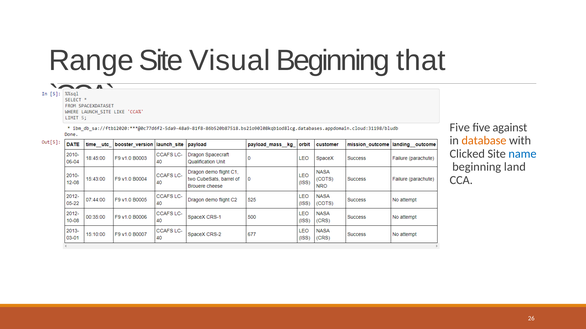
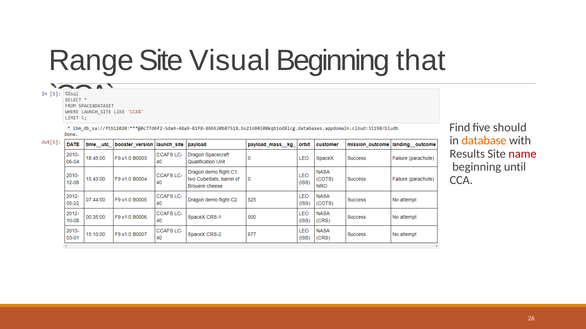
Five at (460, 128): Five -> Find
against: against -> should
Clicked: Clicked -> Results
name colour: blue -> red
land: land -> until
